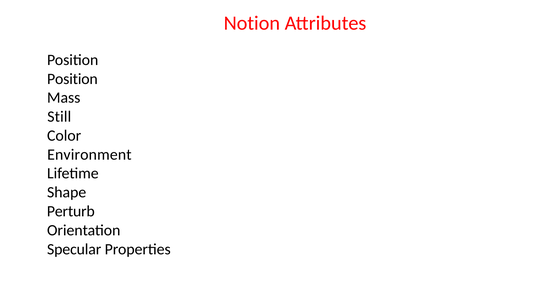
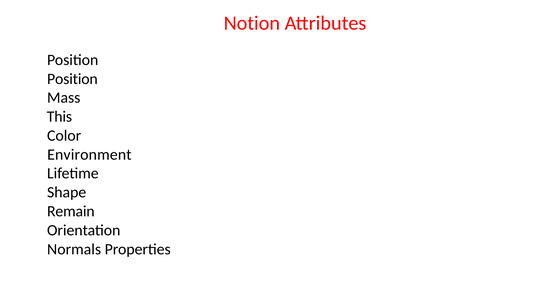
Still: Still -> This
Perturb: Perturb -> Remain
Specular: Specular -> Normals
